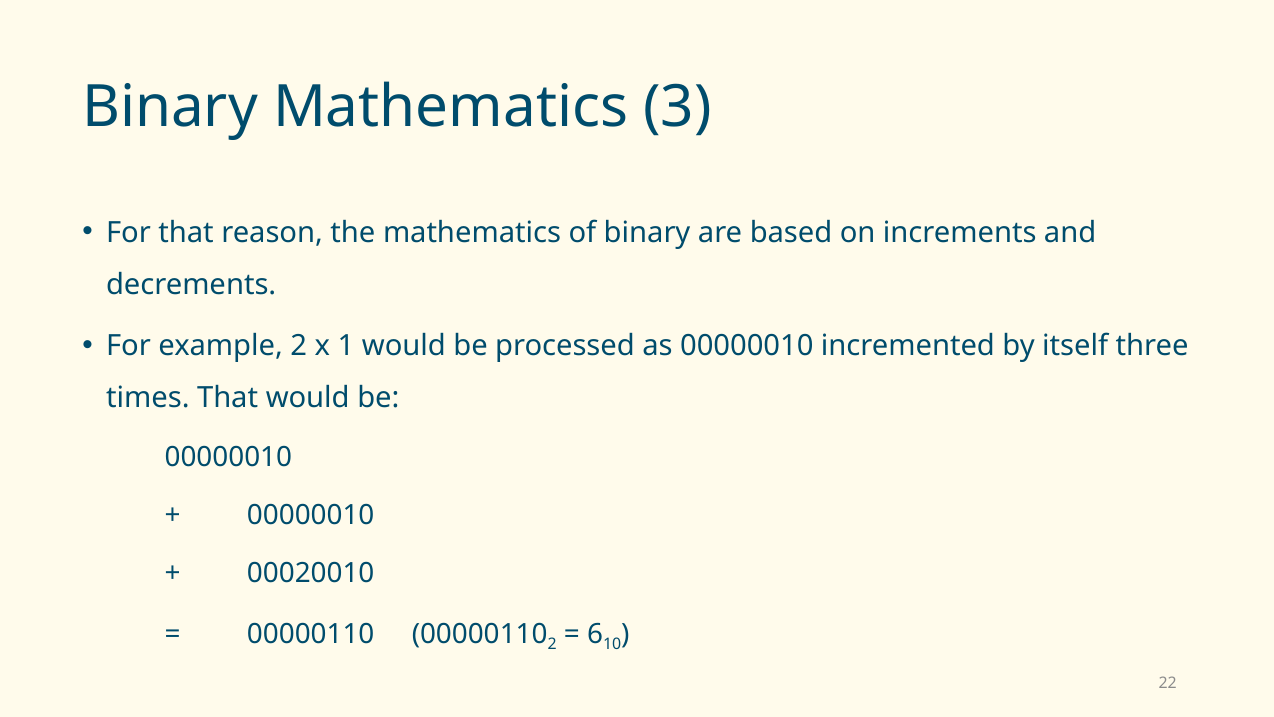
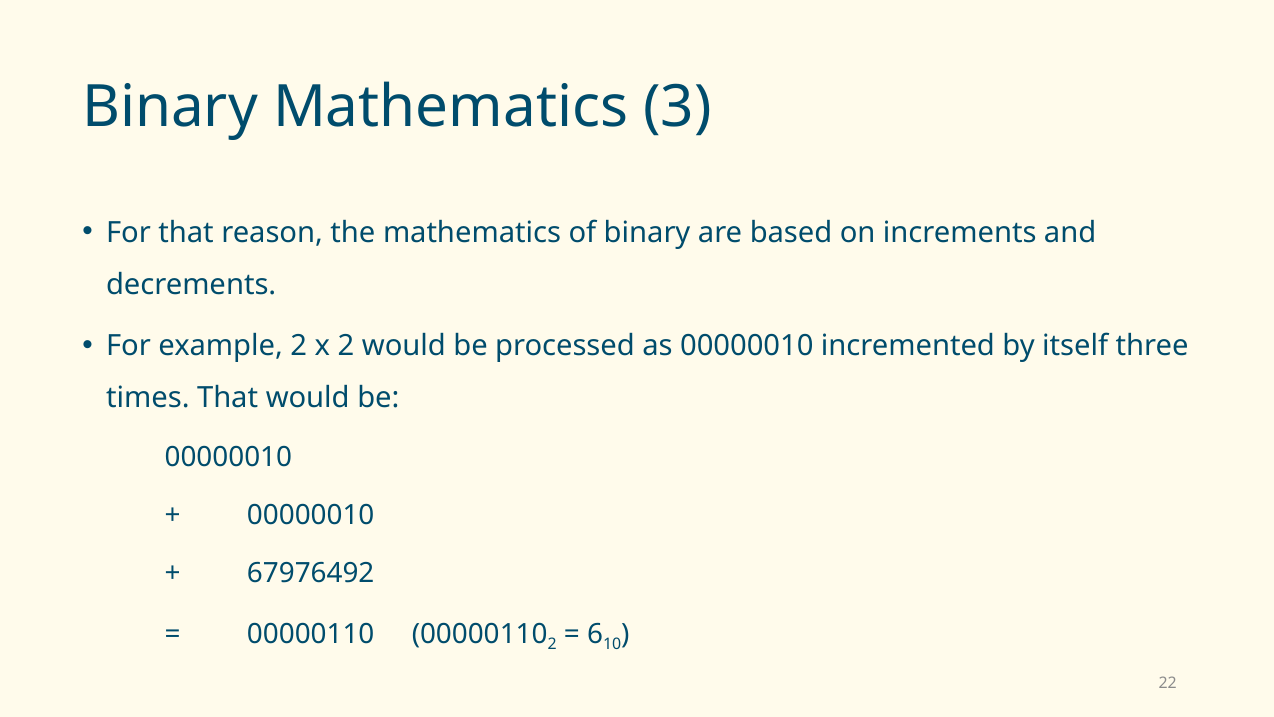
x 1: 1 -> 2
00020010: 00020010 -> 67976492
